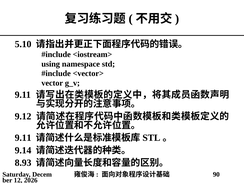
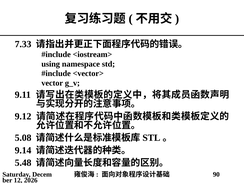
5.10: 5.10 -> 7.33
9.11 at (23, 138): 9.11 -> 5.08
8.93: 8.93 -> 5.48
